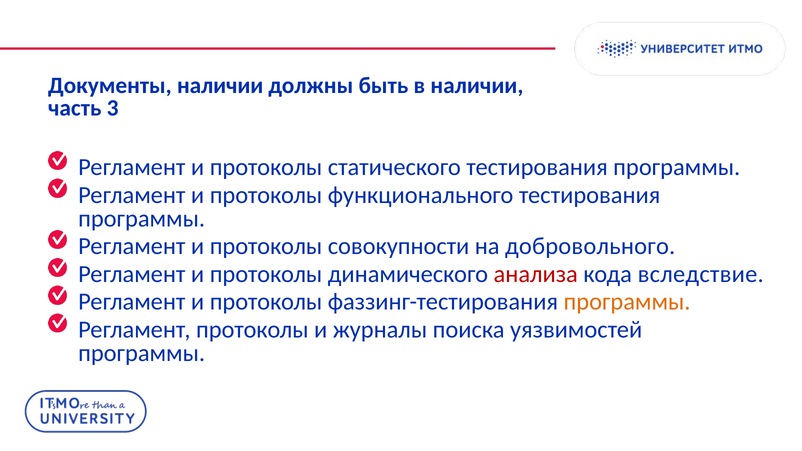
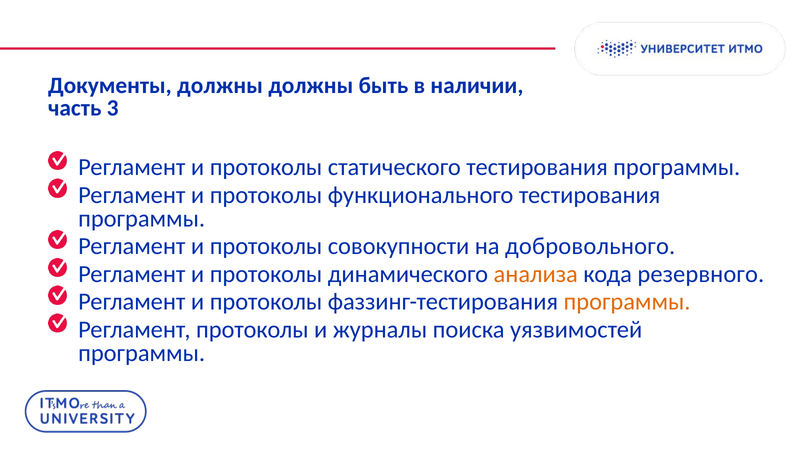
Документы наличии: наличии -> должны
анализа colour: red -> orange
вследствие: вследствие -> резервного
